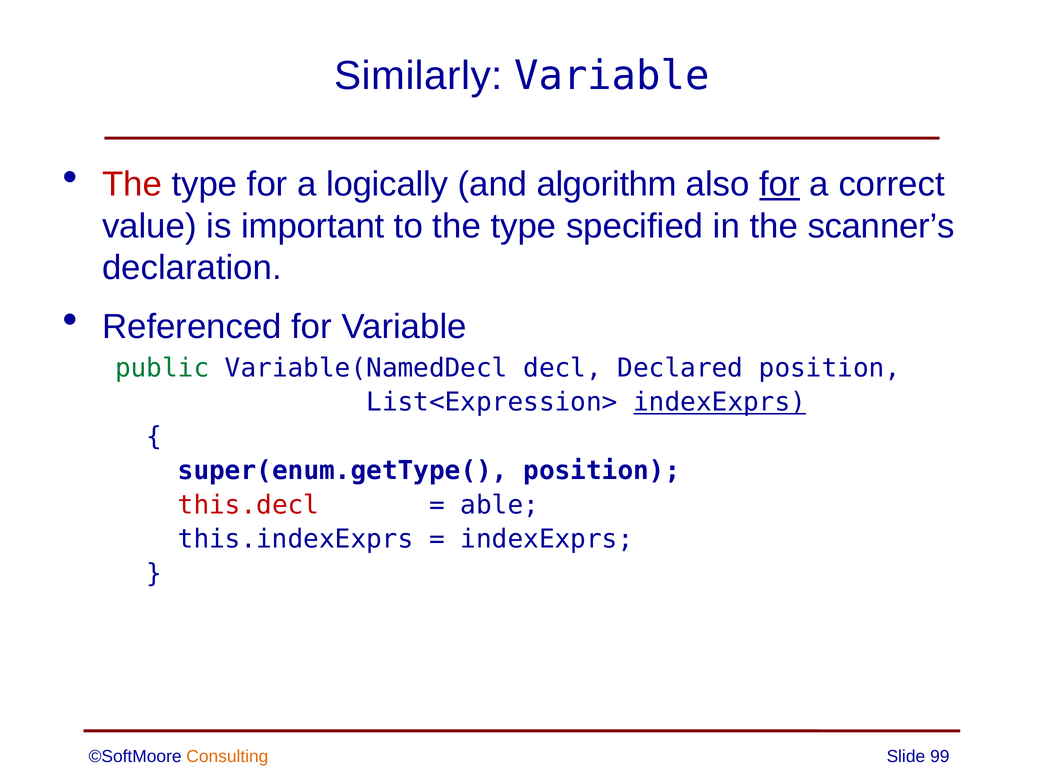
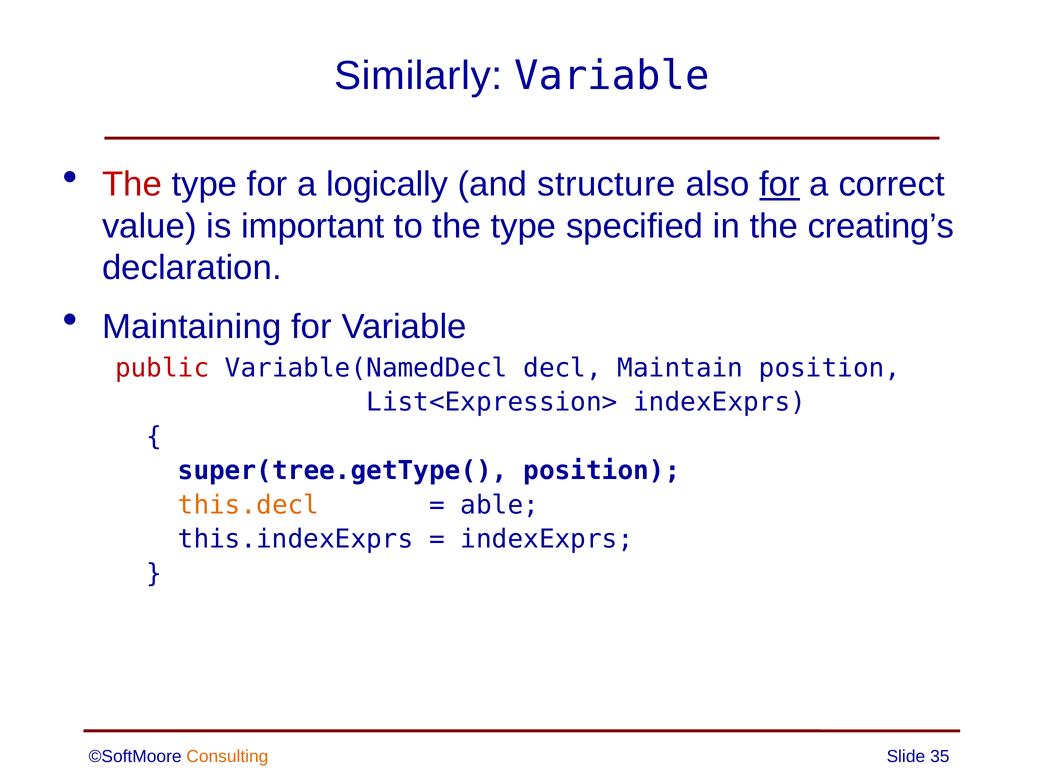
algorithm: algorithm -> structure
scanner’s: scanner’s -> creating’s
Referenced: Referenced -> Maintaining
public colour: green -> red
Declared: Declared -> Maintain
indexExprs at (720, 402) underline: present -> none
super(enum.getType(: super(enum.getType( -> super(tree.getType(
this.decl colour: red -> orange
99: 99 -> 35
